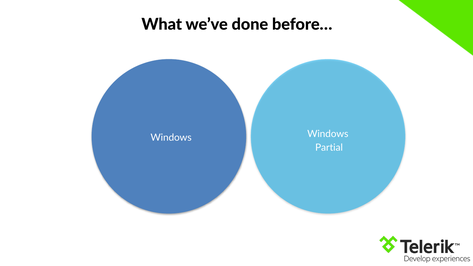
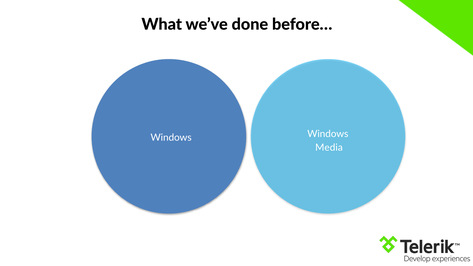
Partial: Partial -> Media
